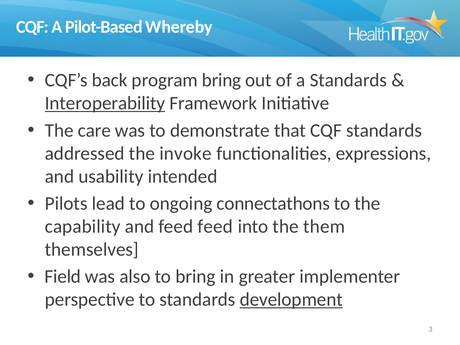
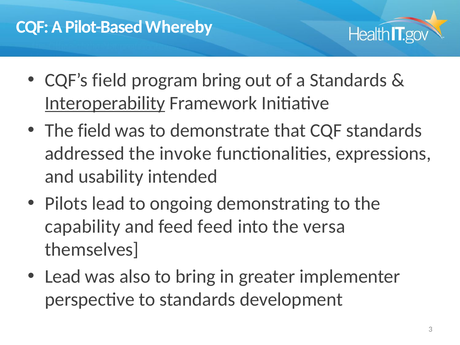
CQF’s back: back -> field
The care: care -> field
connectathons: connectathons -> demonstrating
them: them -> versa
Field at (63, 277): Field -> Lead
development underline: present -> none
